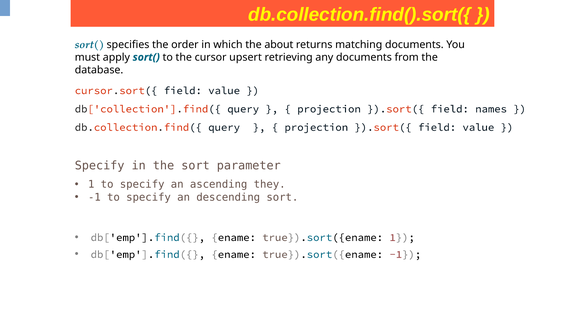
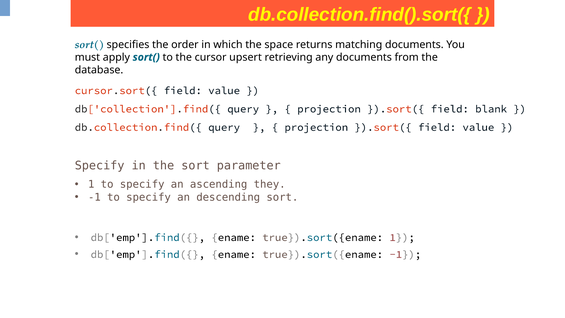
about: about -> space
names: names -> blank
